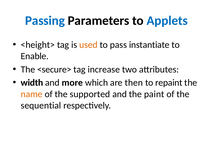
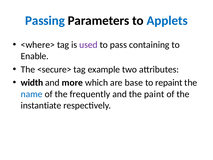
<height>: <height> -> <where>
used colour: orange -> purple
instantiate: instantiate -> containing
increase: increase -> example
then: then -> base
name colour: orange -> blue
supported: supported -> frequently
sequential: sequential -> instantiate
